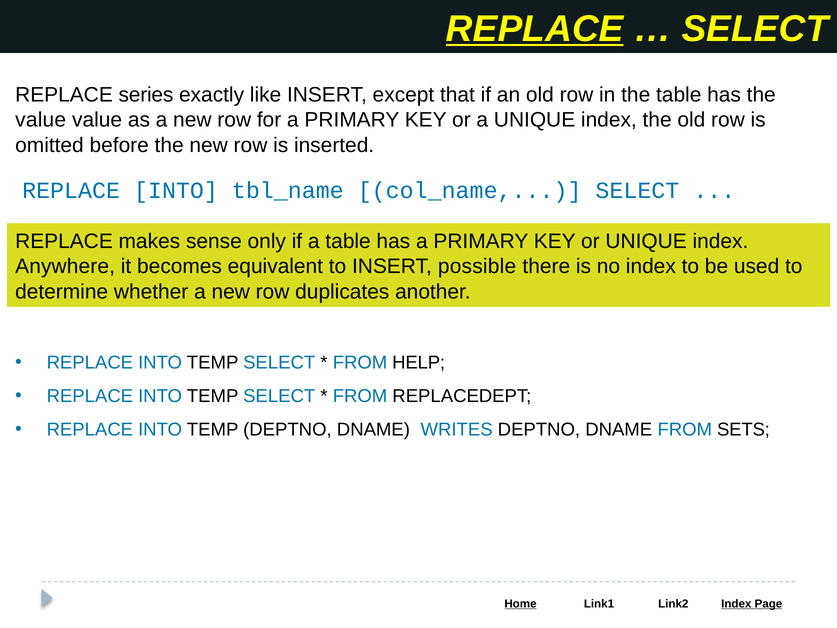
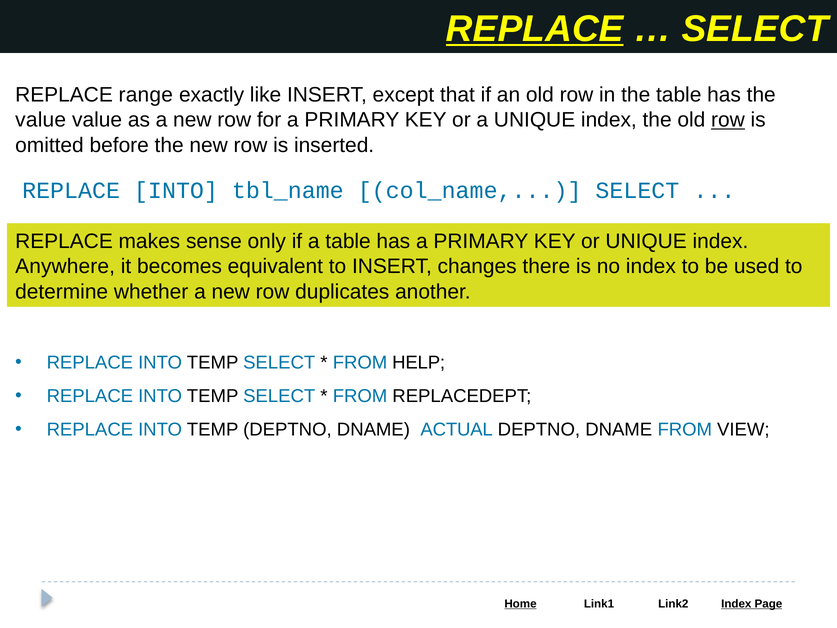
series: series -> range
row at (728, 120) underline: none -> present
possible: possible -> changes
WRITES: WRITES -> ACTUAL
SETS: SETS -> VIEW
